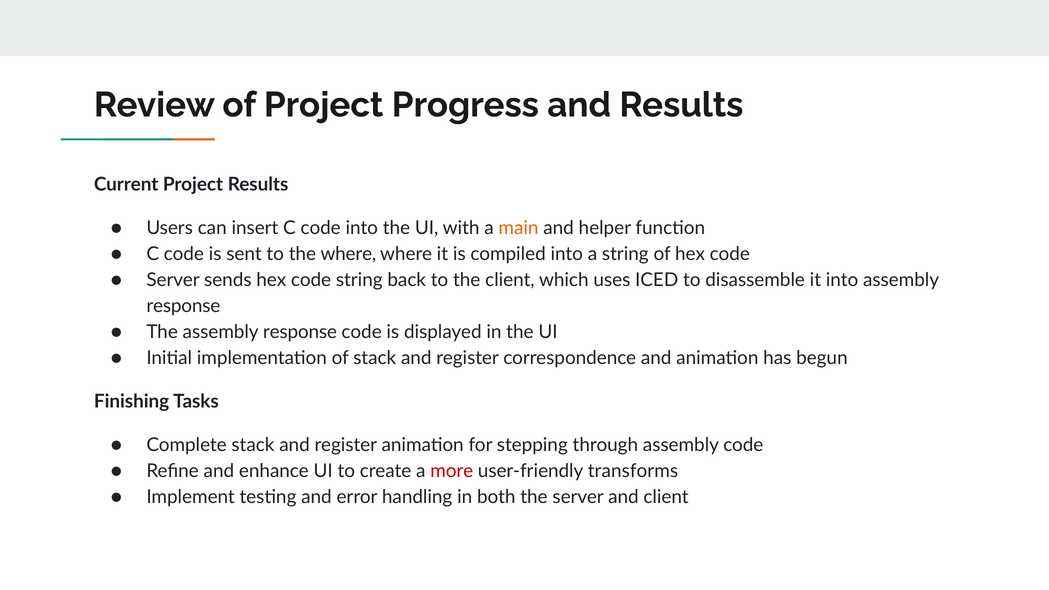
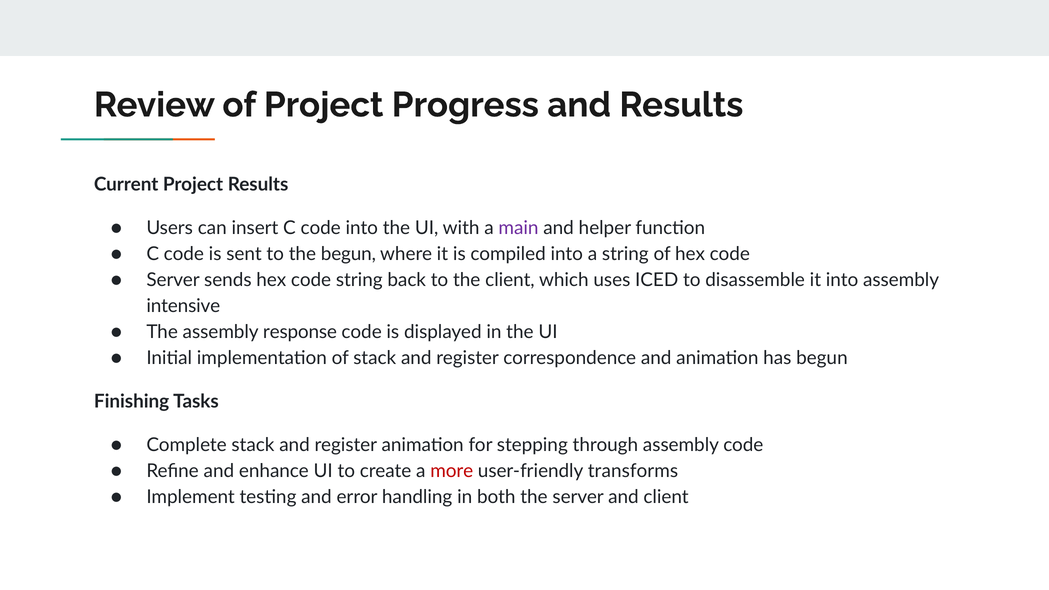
main colour: orange -> purple
the where: where -> begun
response at (183, 306): response -> intensive
